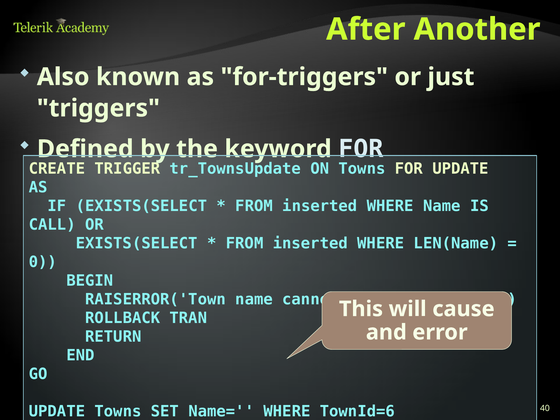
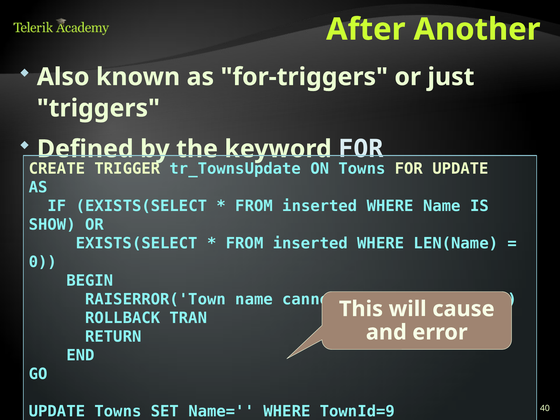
CALL: CALL -> SHOW
TownId=6: TownId=6 -> TownId=9
